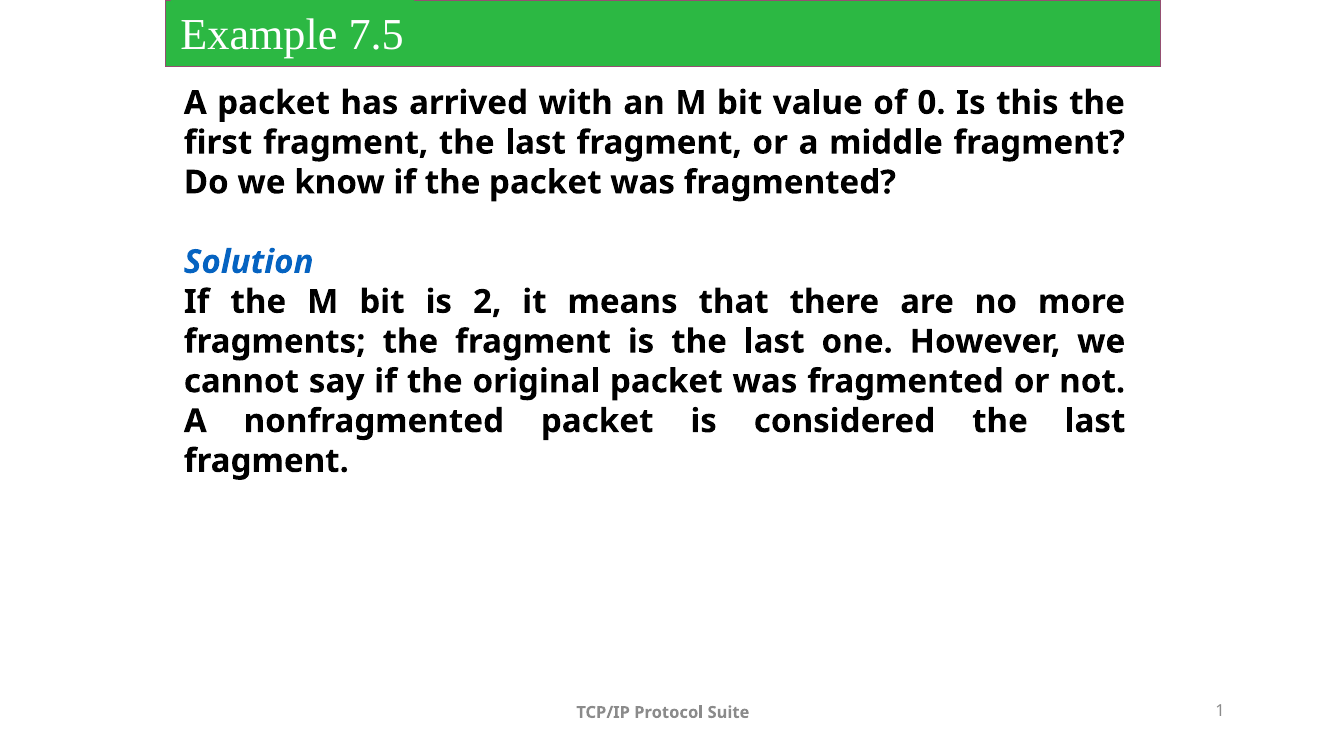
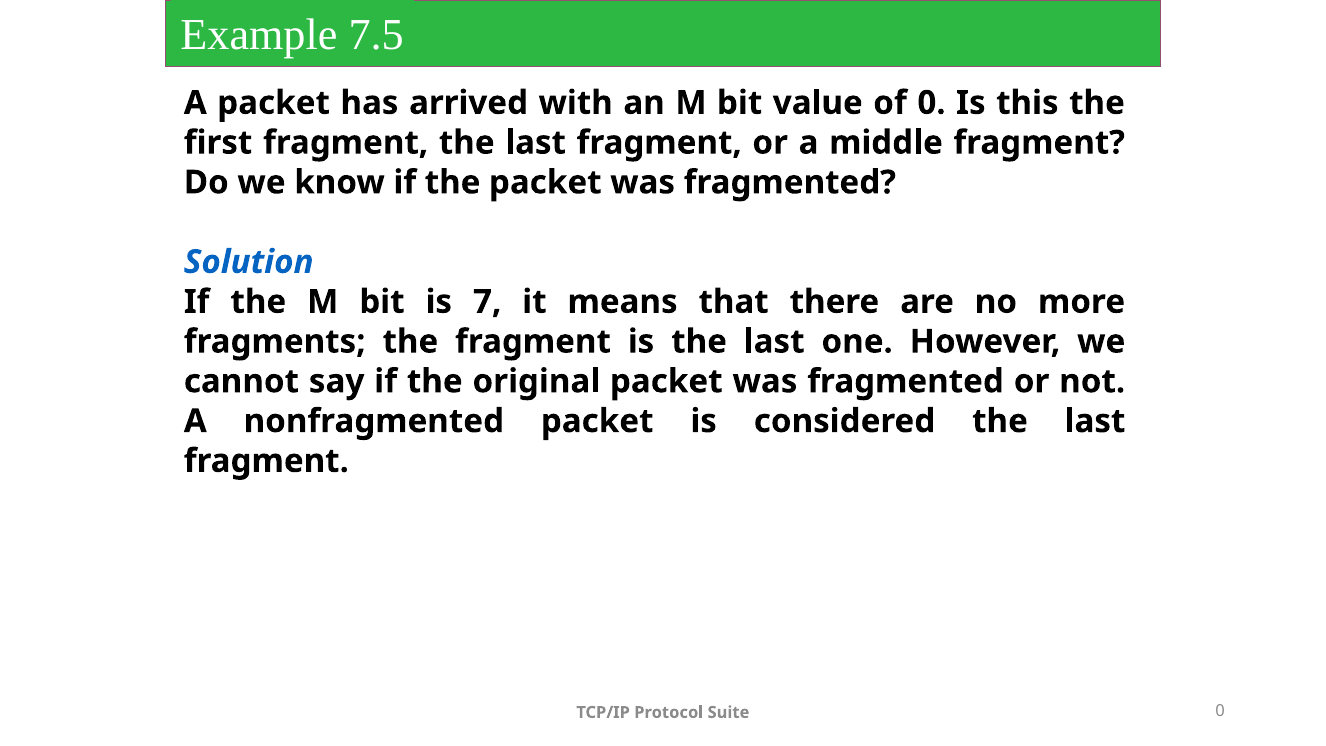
2: 2 -> 7
Suite 1: 1 -> 0
